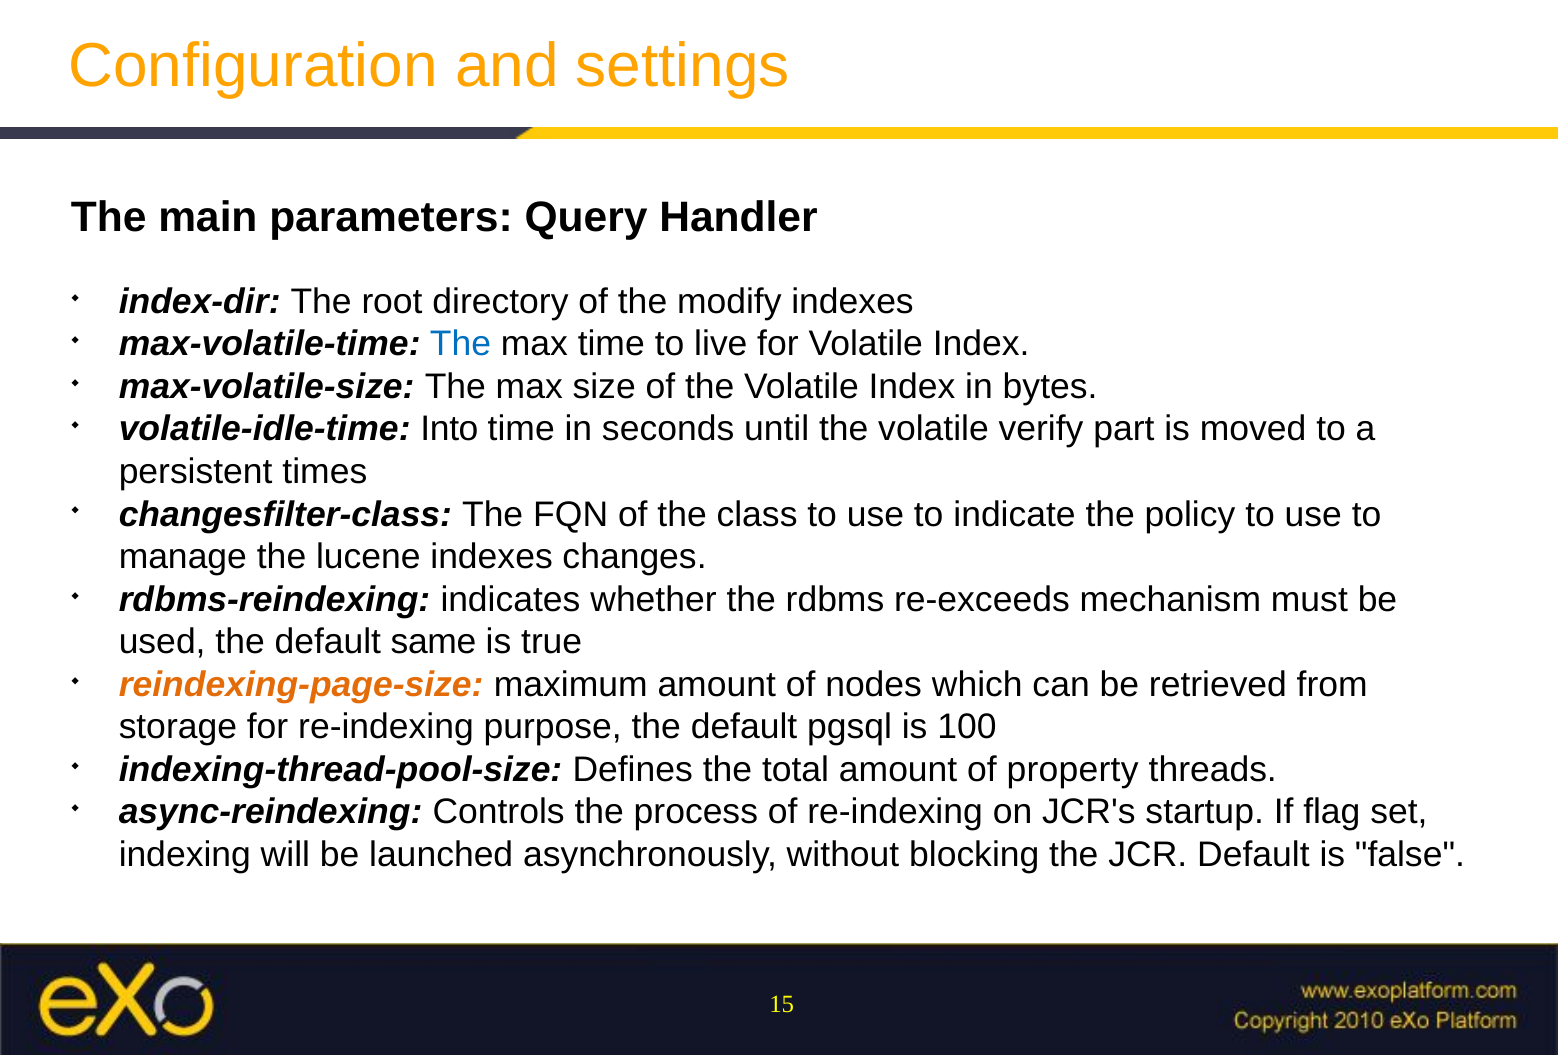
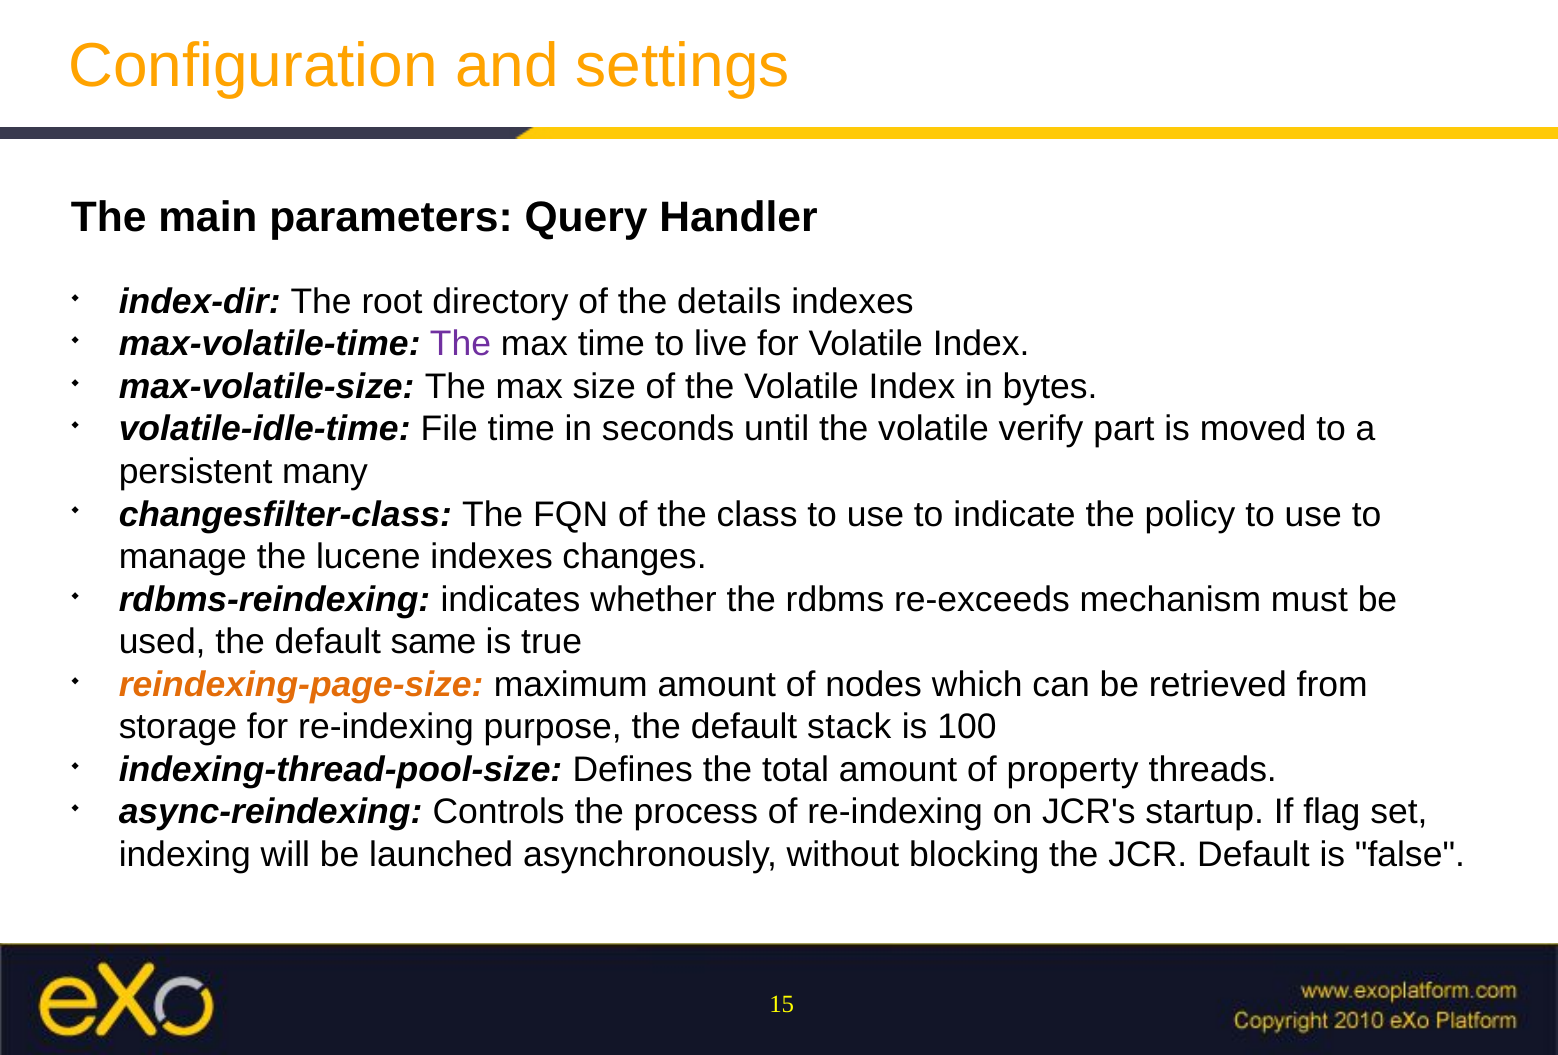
modify: modify -> details
The at (460, 344) colour: blue -> purple
Into: Into -> File
times: times -> many
pgsql: pgsql -> stack
